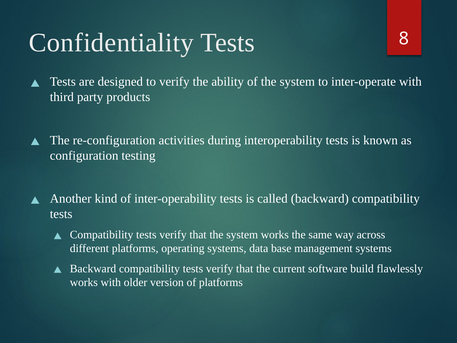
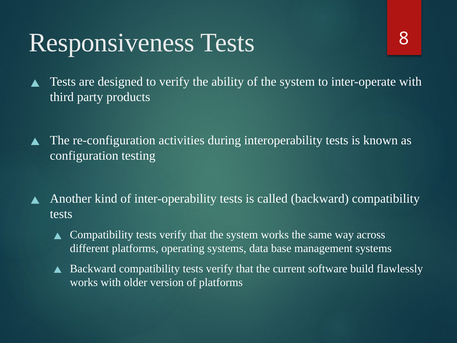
Confidentiality: Confidentiality -> Responsiveness
